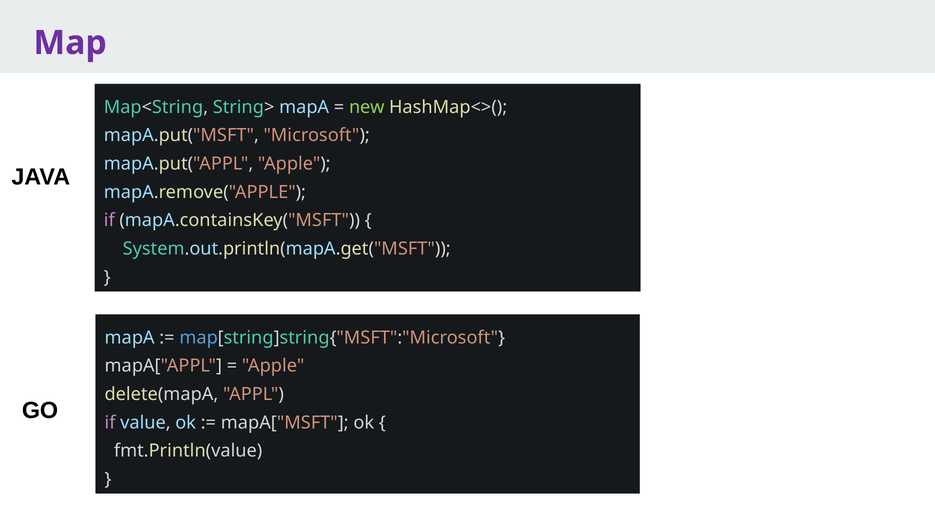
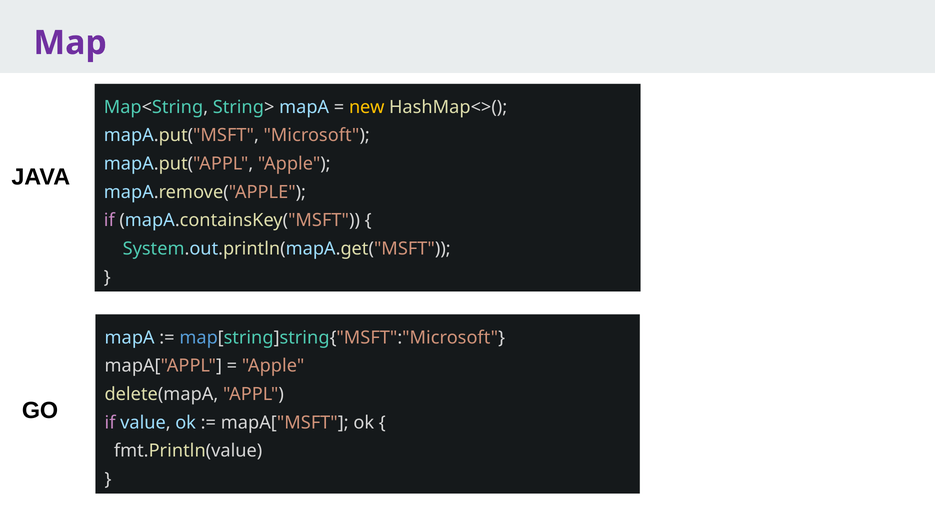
new colour: light green -> yellow
